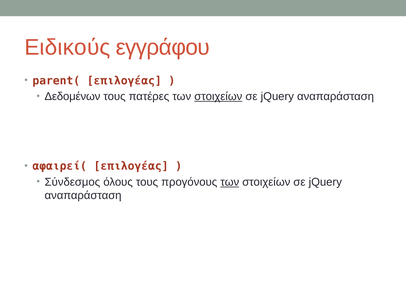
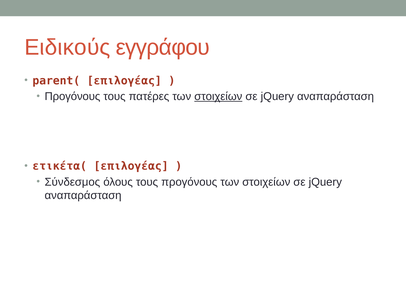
Δεδομένων at (72, 96): Δεδομένων -> Προγόνους
αφαιρεί(: αφαιρεί( -> ετικέτα(
των at (230, 182) underline: present -> none
